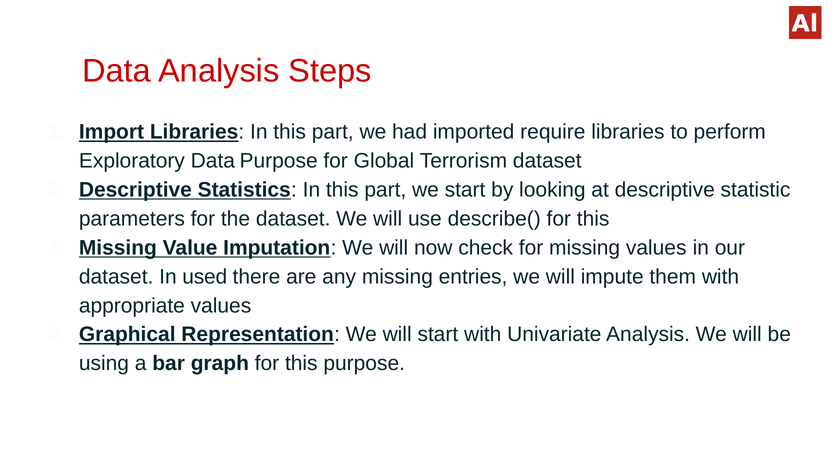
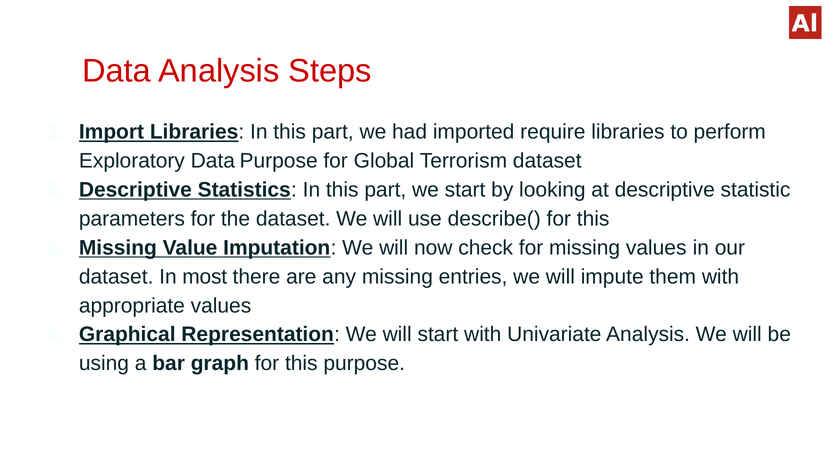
used: used -> most
